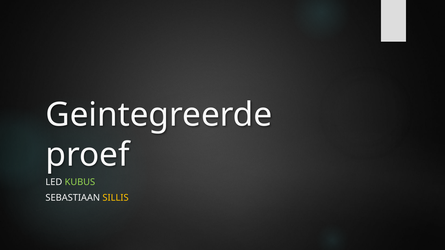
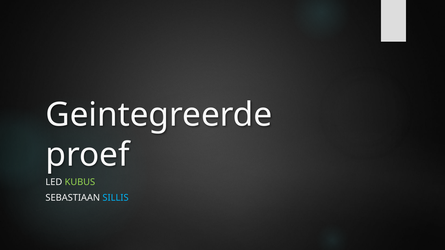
SILLIS colour: yellow -> light blue
